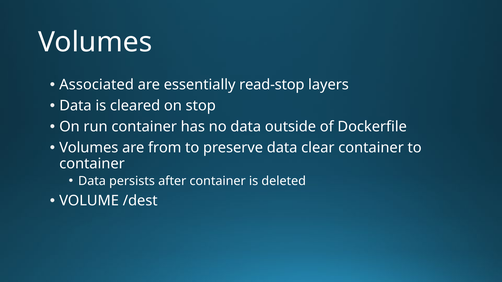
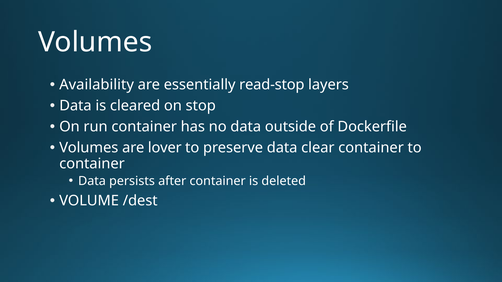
Associated: Associated -> Availability
from: from -> lover
